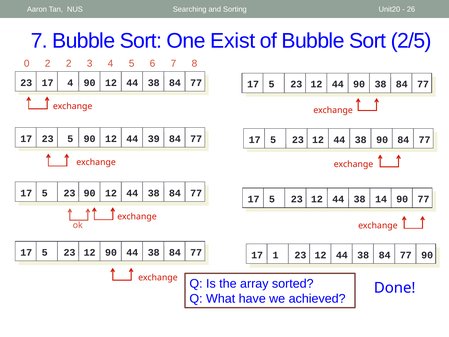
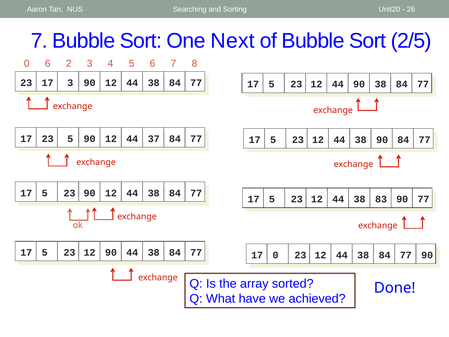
Exist: Exist -> Next
0 2: 2 -> 6
17 4: 4 -> 3
39: 39 -> 37
14: 14 -> 83
17 1: 1 -> 0
